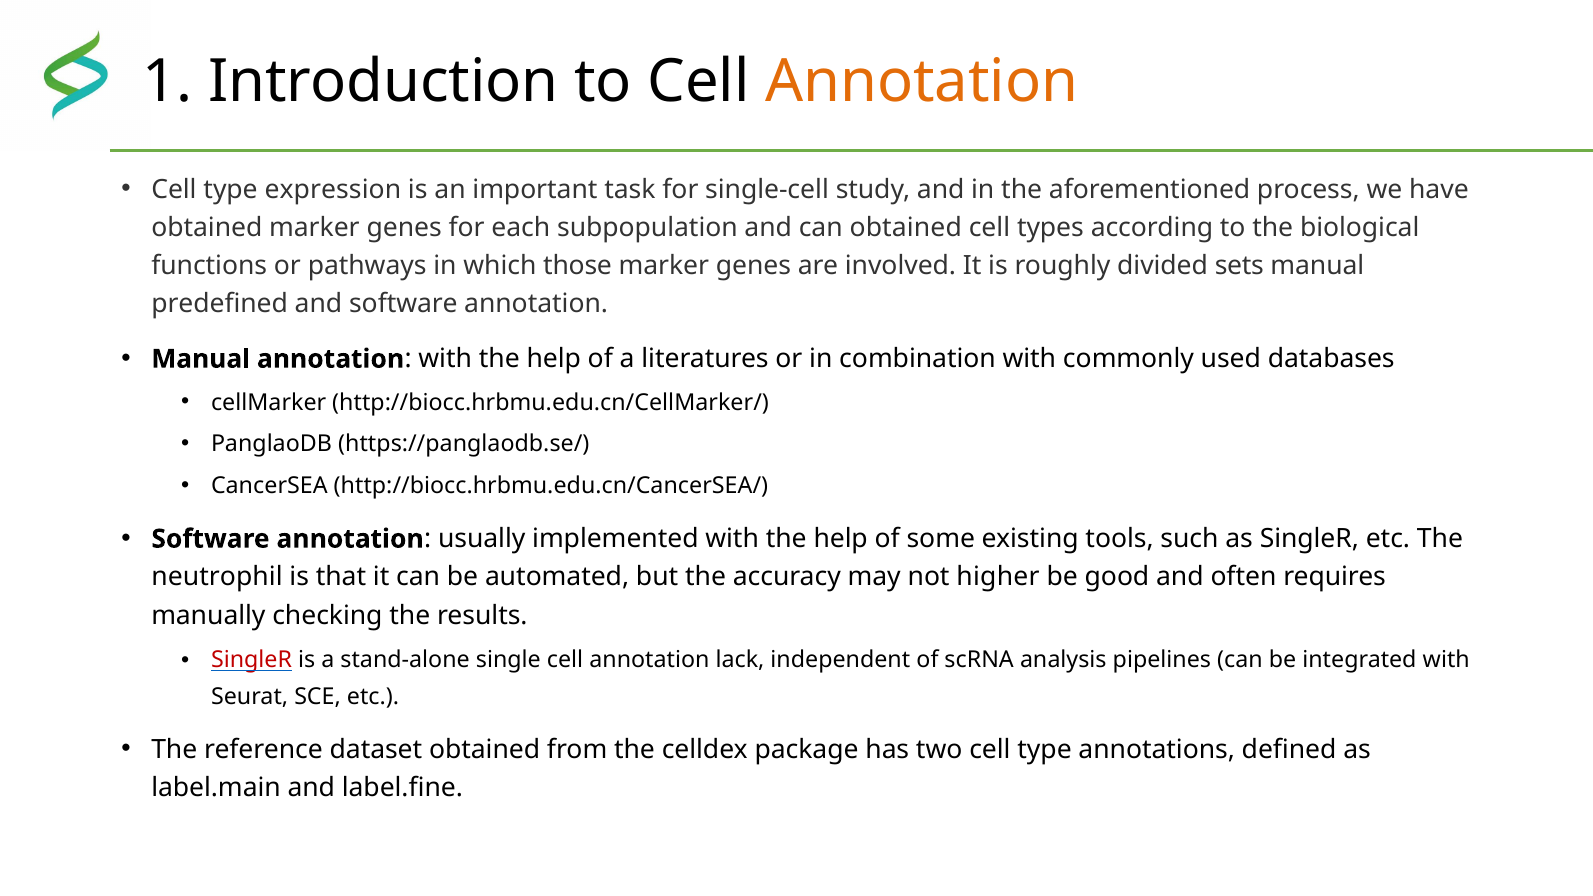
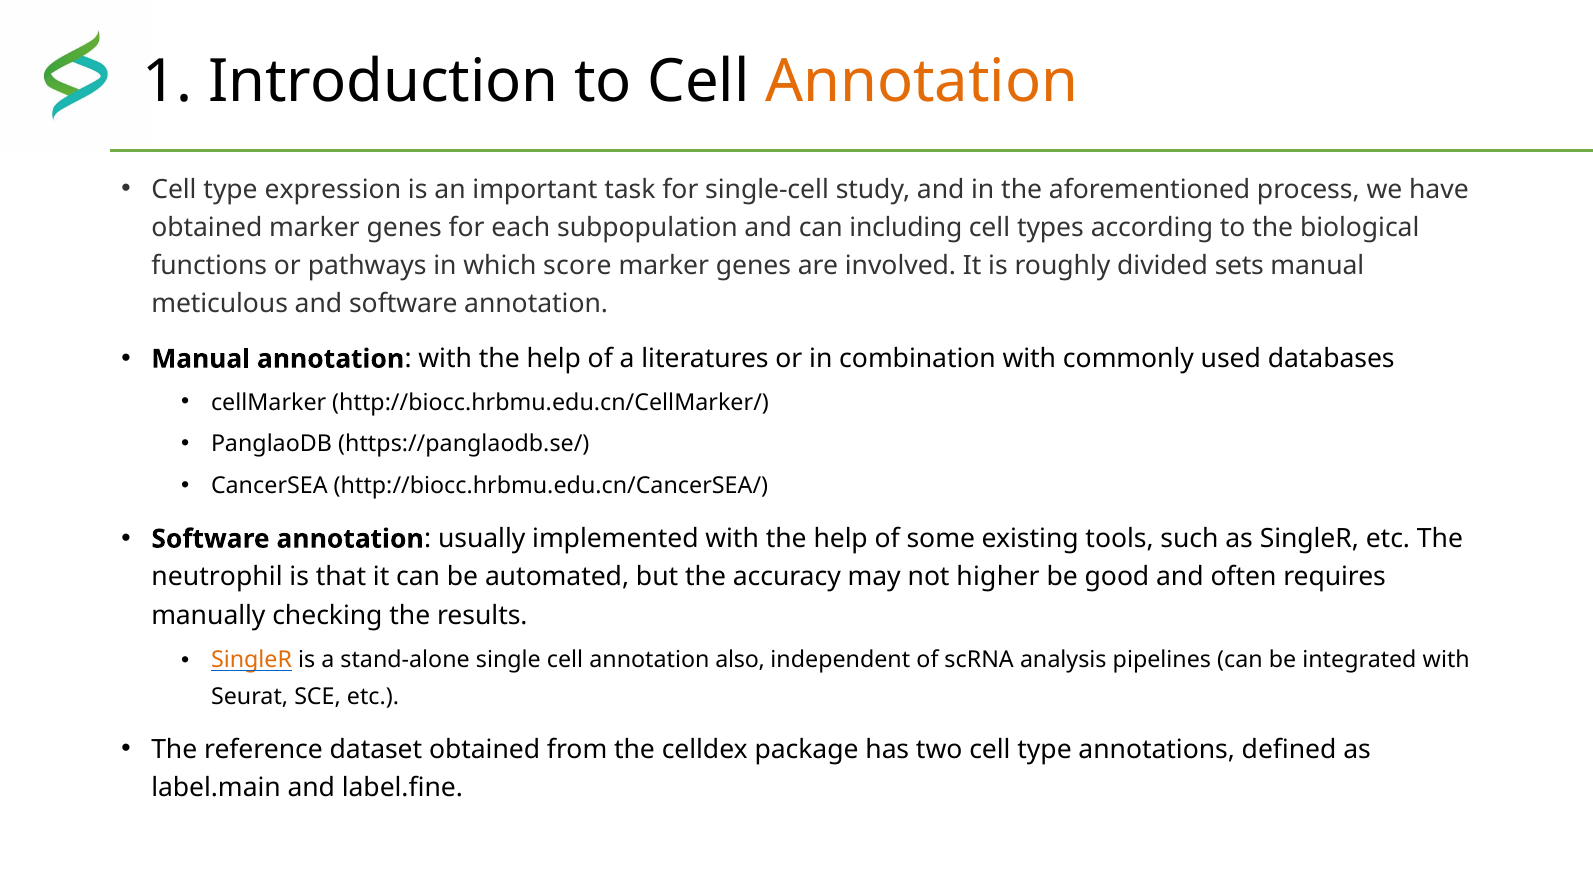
can obtained: obtained -> including
those: those -> score
predefined: predefined -> meticulous
SingleR at (252, 660) colour: red -> orange
lack: lack -> also
